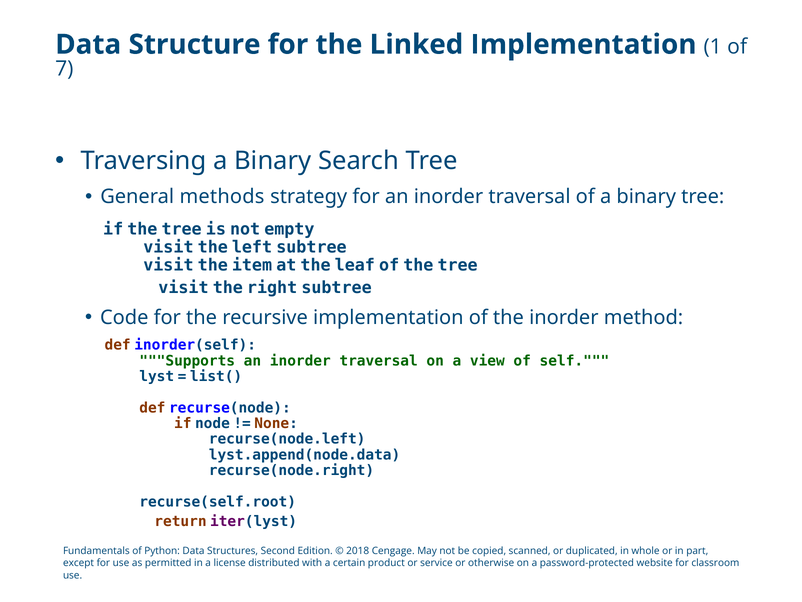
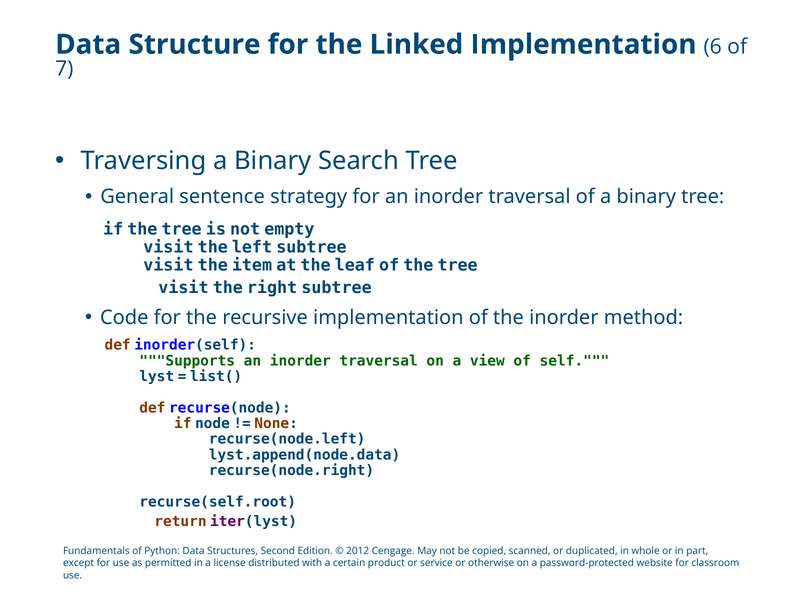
1: 1 -> 6
methods: methods -> sentence
2018: 2018 -> 2012
